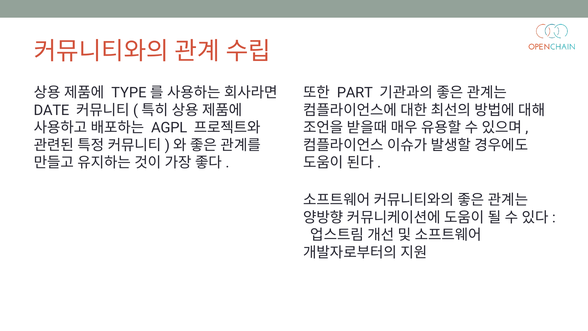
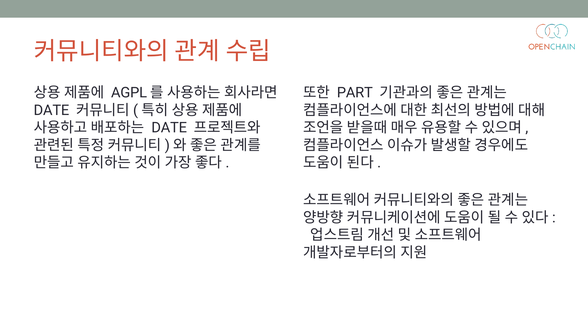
TYPE: TYPE -> AGPL
AGPL at (169, 128): AGPL -> DATE
